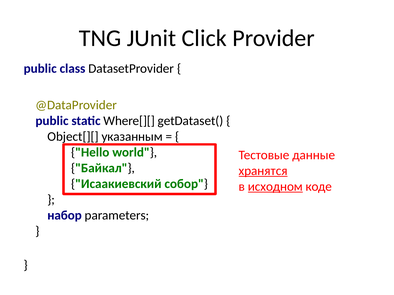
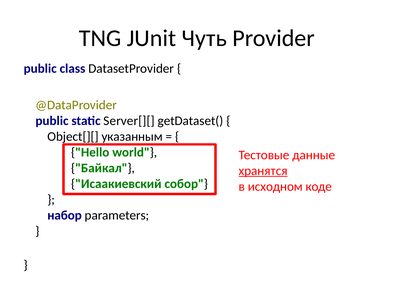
Click: Click -> Чуть
Where[][: Where[][ -> Server[][
исходном underline: present -> none
